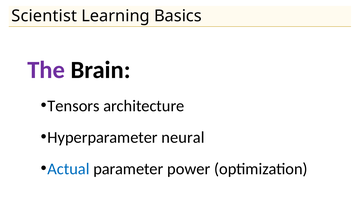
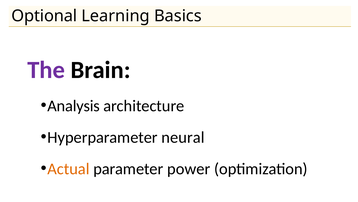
Scientist: Scientist -> Optional
Tensors: Tensors -> Analysis
Actual colour: blue -> orange
